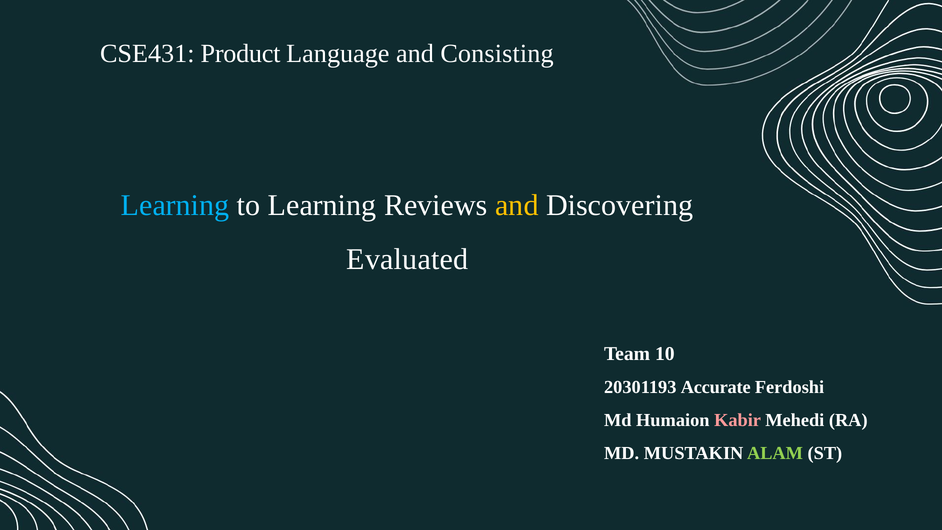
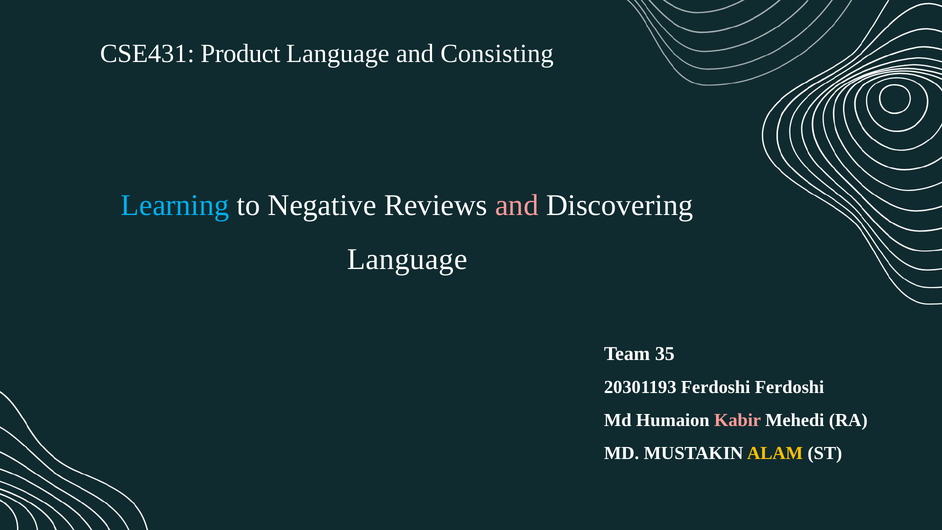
to Learning: Learning -> Negative
and at (517, 205) colour: yellow -> pink
Evaluated at (407, 259): Evaluated -> Language
10: 10 -> 35
20301193 Accurate: Accurate -> Ferdoshi
ALAM colour: light green -> yellow
